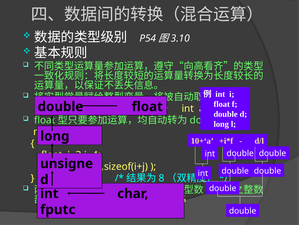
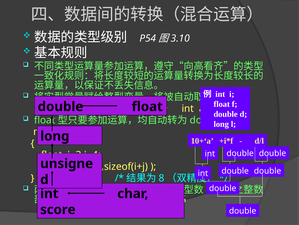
fputc: fputc -> score
